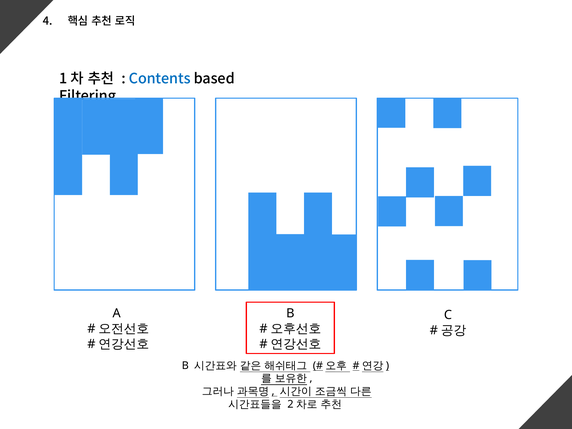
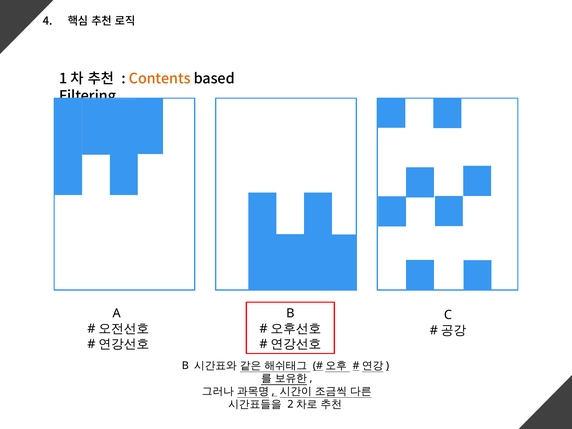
Contents colour: blue -> orange
